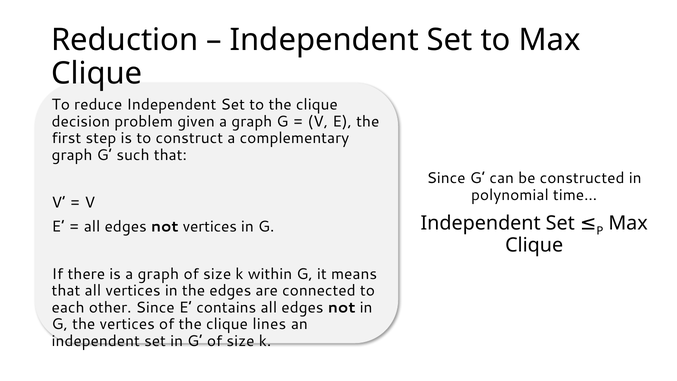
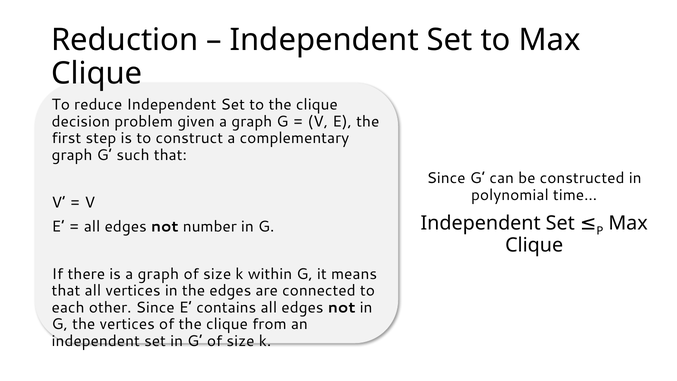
not vertices: vertices -> number
lines: lines -> from
